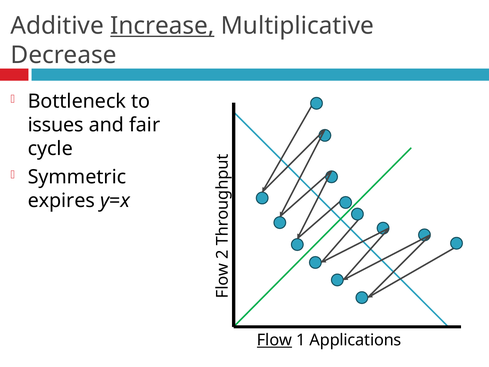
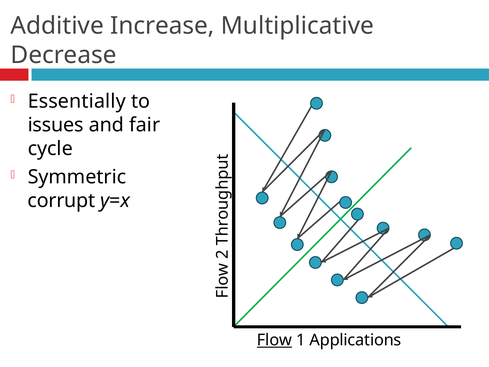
Increase underline: present -> none
Bottleneck: Bottleneck -> Essentially
expires: expires -> corrupt
